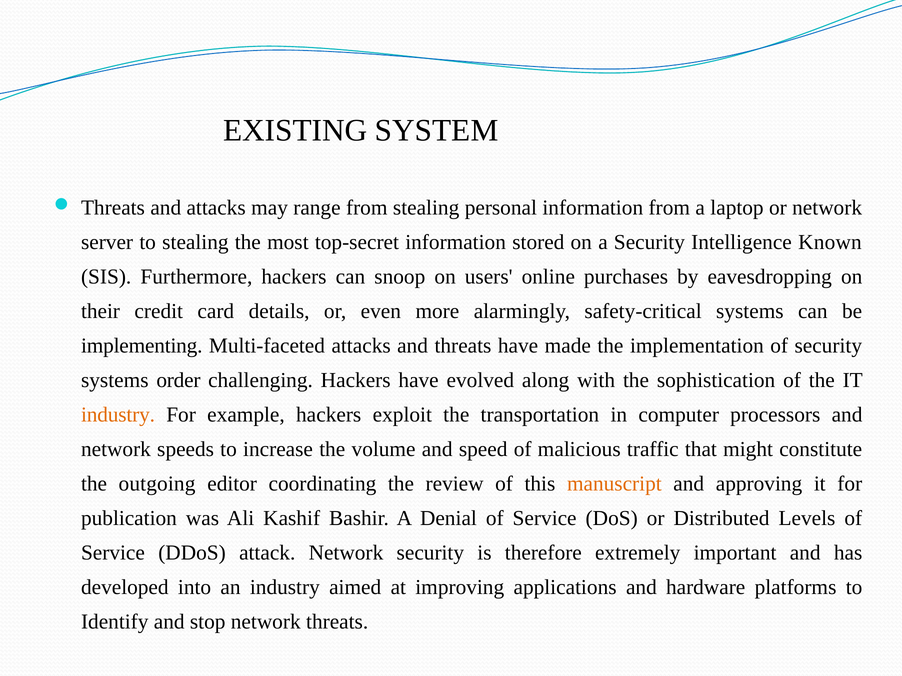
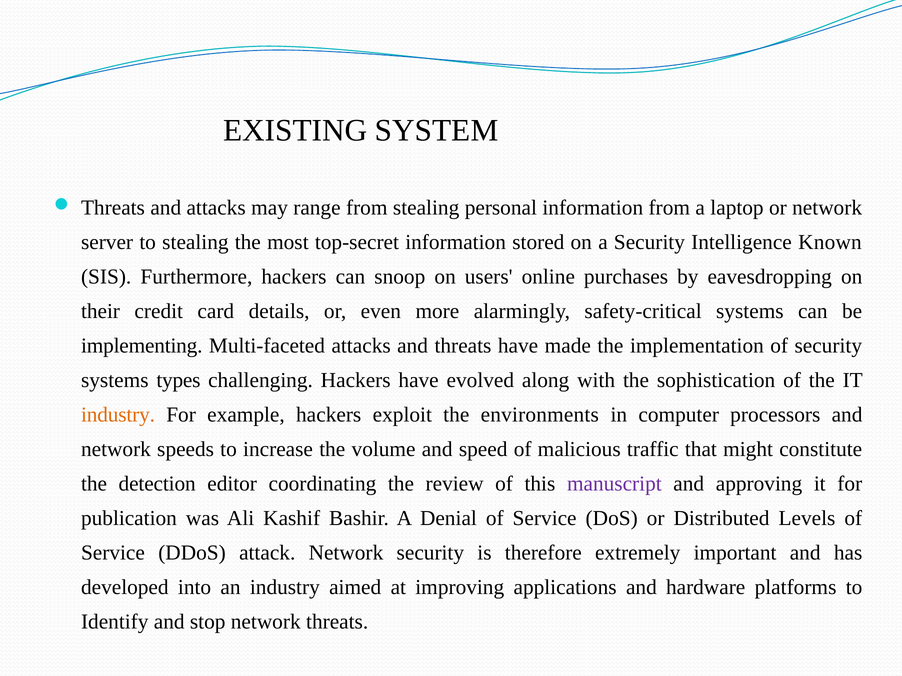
order: order -> types
transportation: transportation -> environments
outgoing: outgoing -> detection
manuscript colour: orange -> purple
